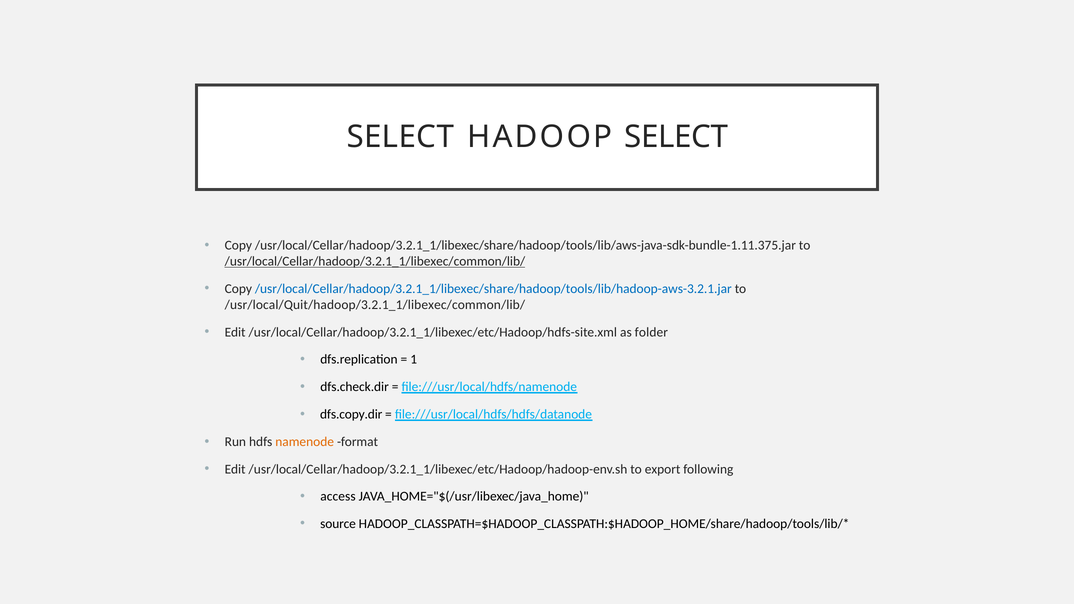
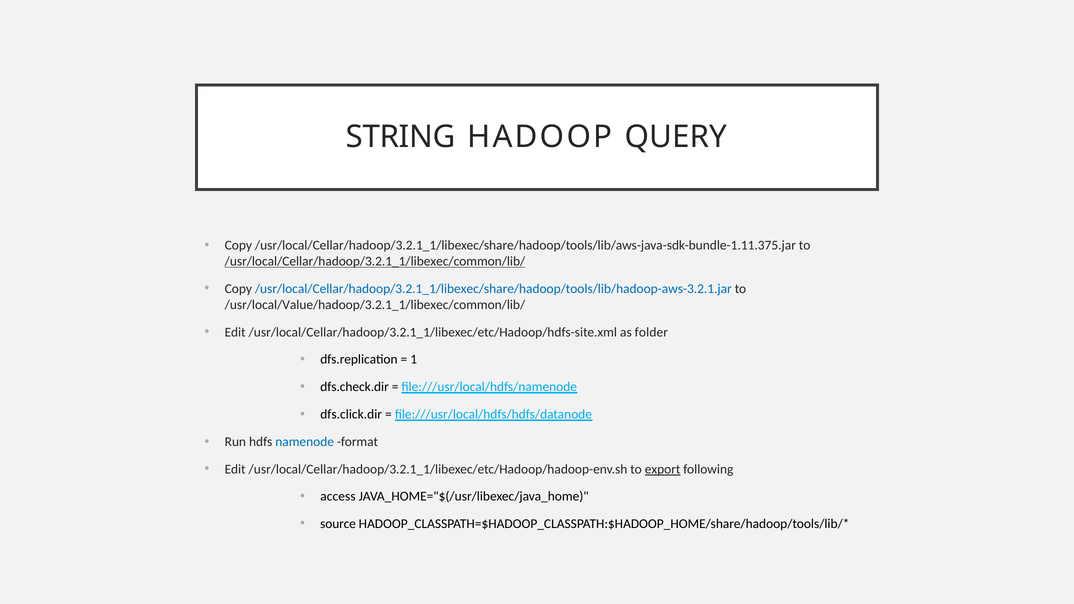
SELECT at (400, 137): SELECT -> STRING
HADOOP SELECT: SELECT -> QUERY
/usr/local/Quit/hadoop/3.2.1_1/libexec/common/lib/: /usr/local/Quit/hadoop/3.2.1_1/libexec/common/lib/ -> /usr/local/Value/hadoop/3.2.1_1/libexec/common/lib/
dfs.copy.dir: dfs.copy.dir -> dfs.click.dir
namenode colour: orange -> blue
export underline: none -> present
